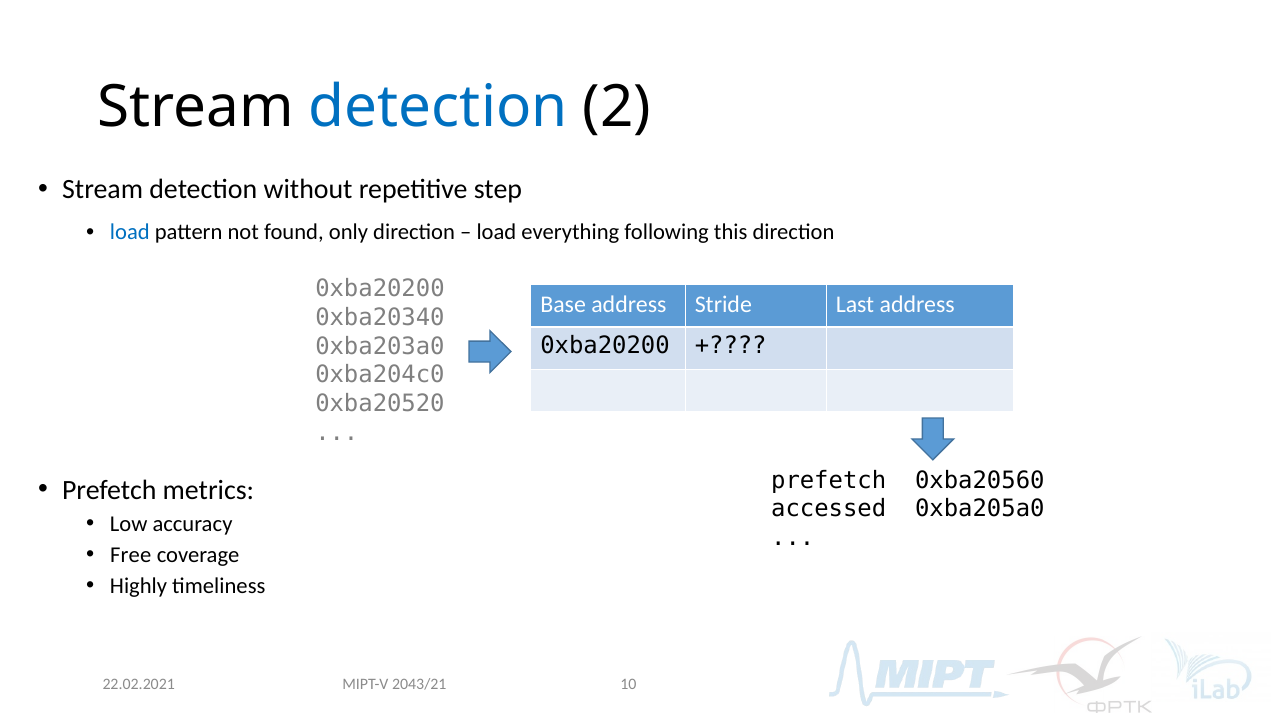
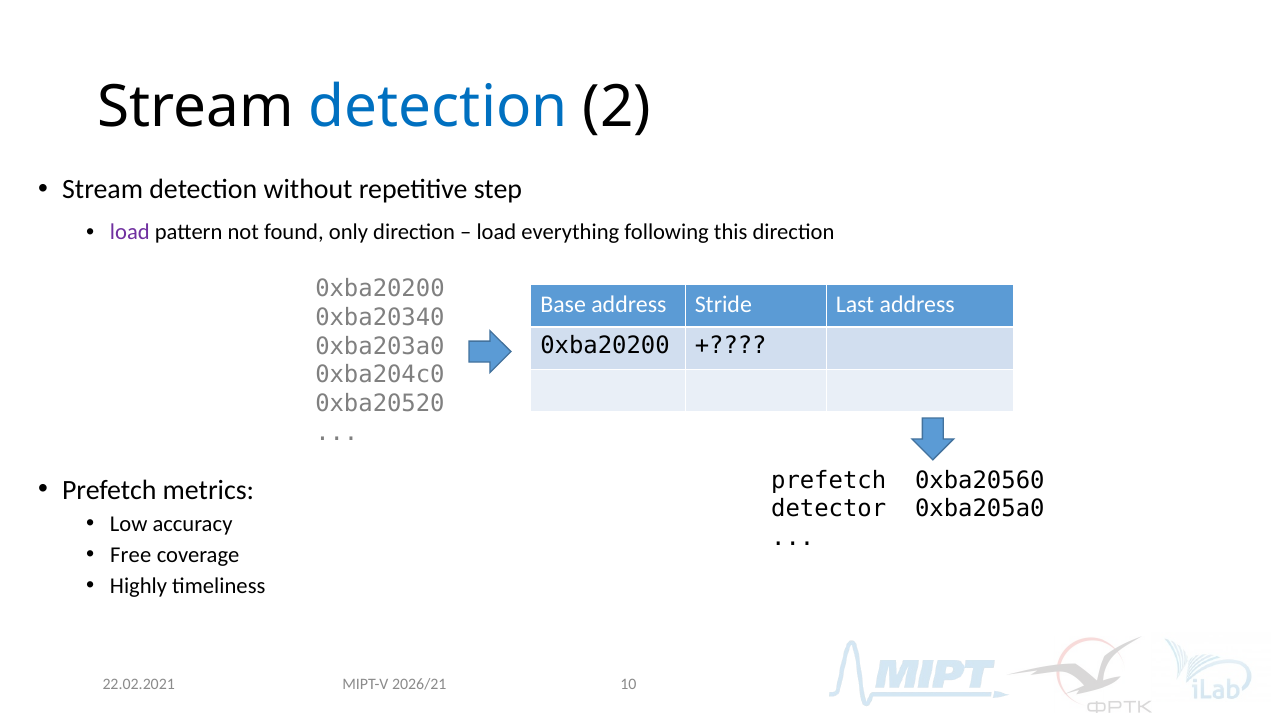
load at (130, 232) colour: blue -> purple
accessed: accessed -> detector
2043/21: 2043/21 -> 2026/21
